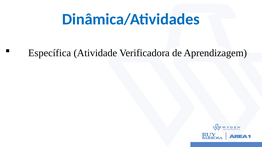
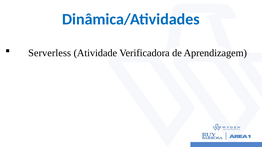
Específica: Específica -> Serverless
